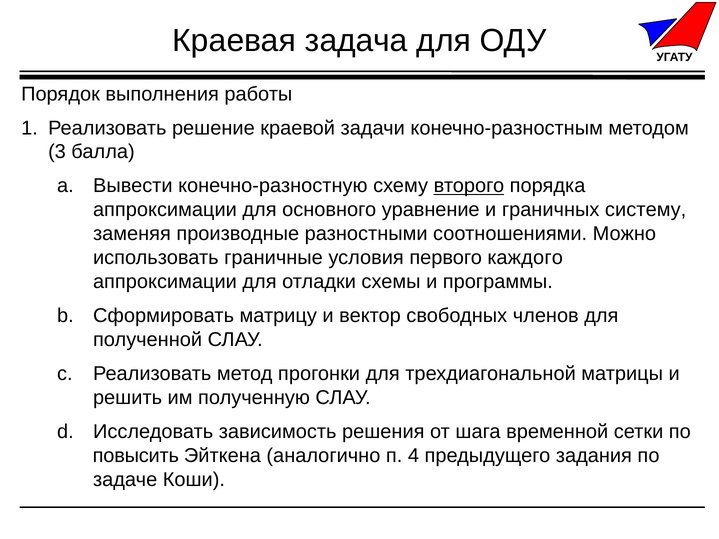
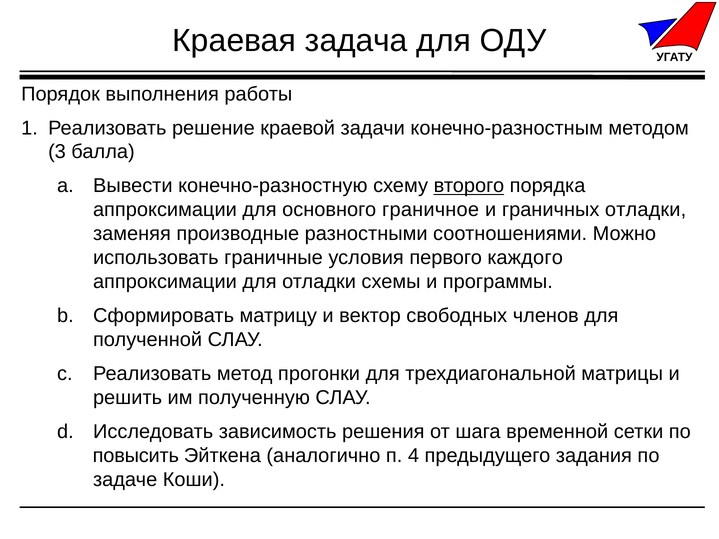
уравнение: уравнение -> граничное
граничных систему: систему -> отладки
